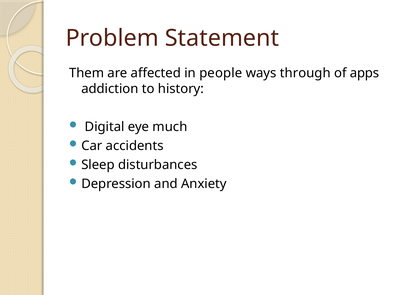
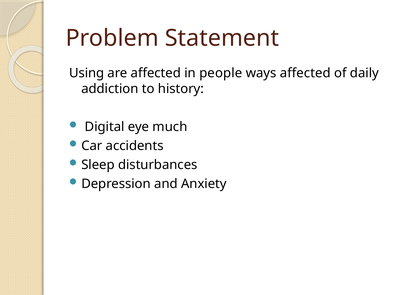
Them: Them -> Using
ways through: through -> affected
apps: apps -> daily
